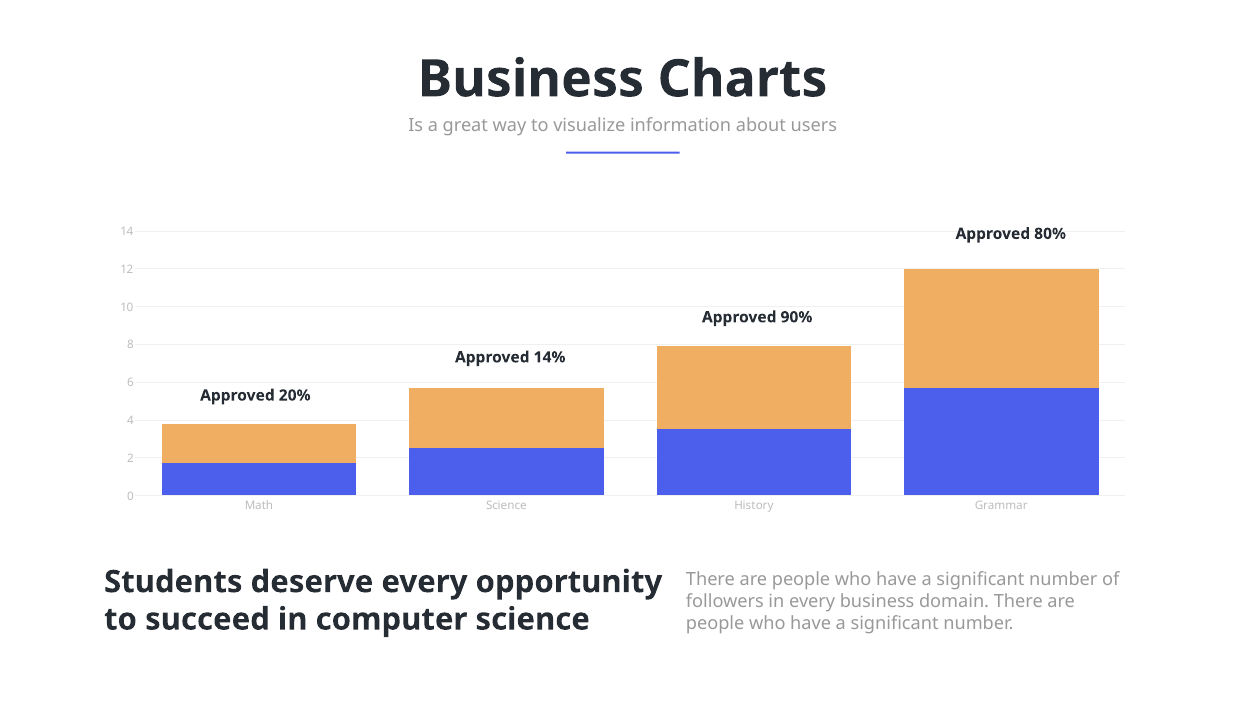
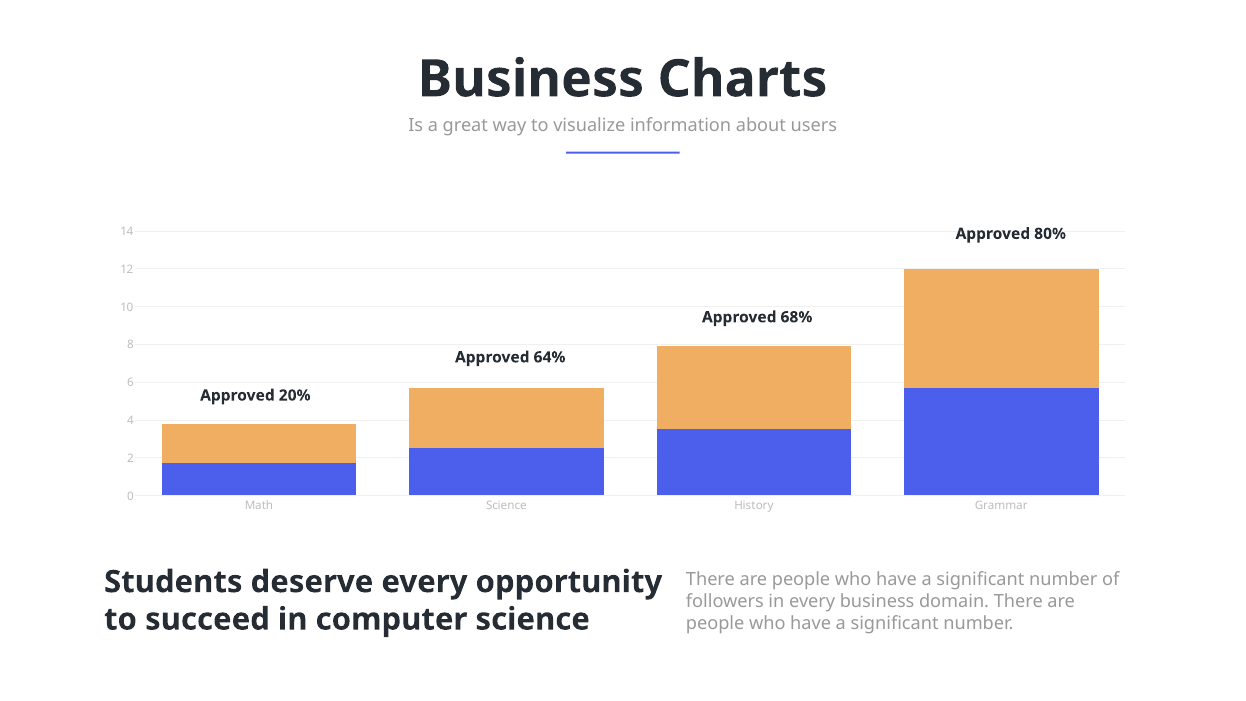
90%: 90% -> 68%
14%: 14% -> 64%
